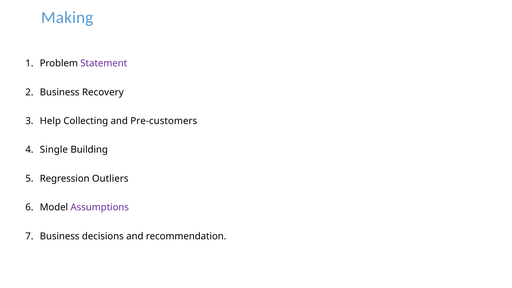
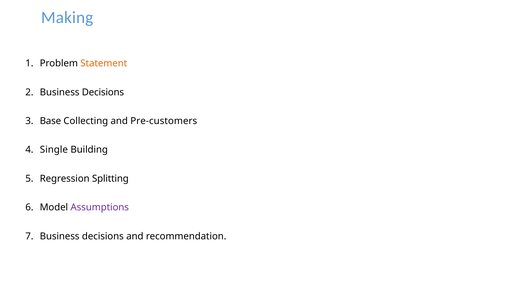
Statement colour: purple -> orange
Recovery at (103, 92): Recovery -> Decisions
Help: Help -> Base
Outliers: Outliers -> Splitting
